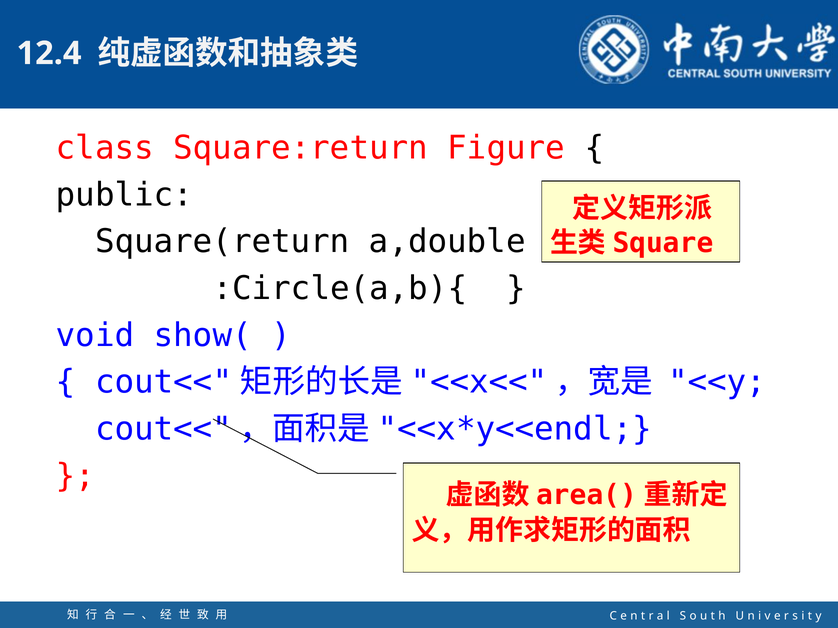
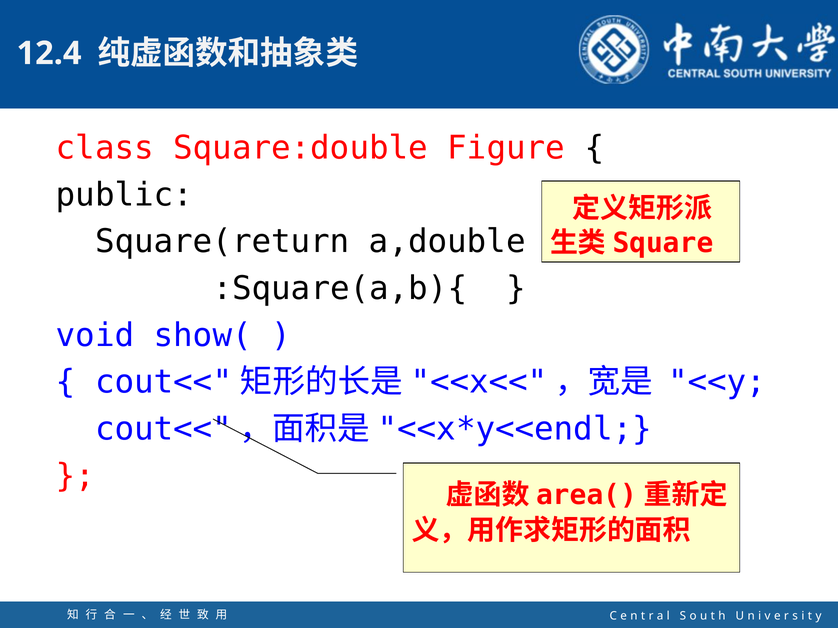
Square:return: Square:return -> Square:double
:Circle(a,b){: :Circle(a,b){ -> :Square(a,b){
